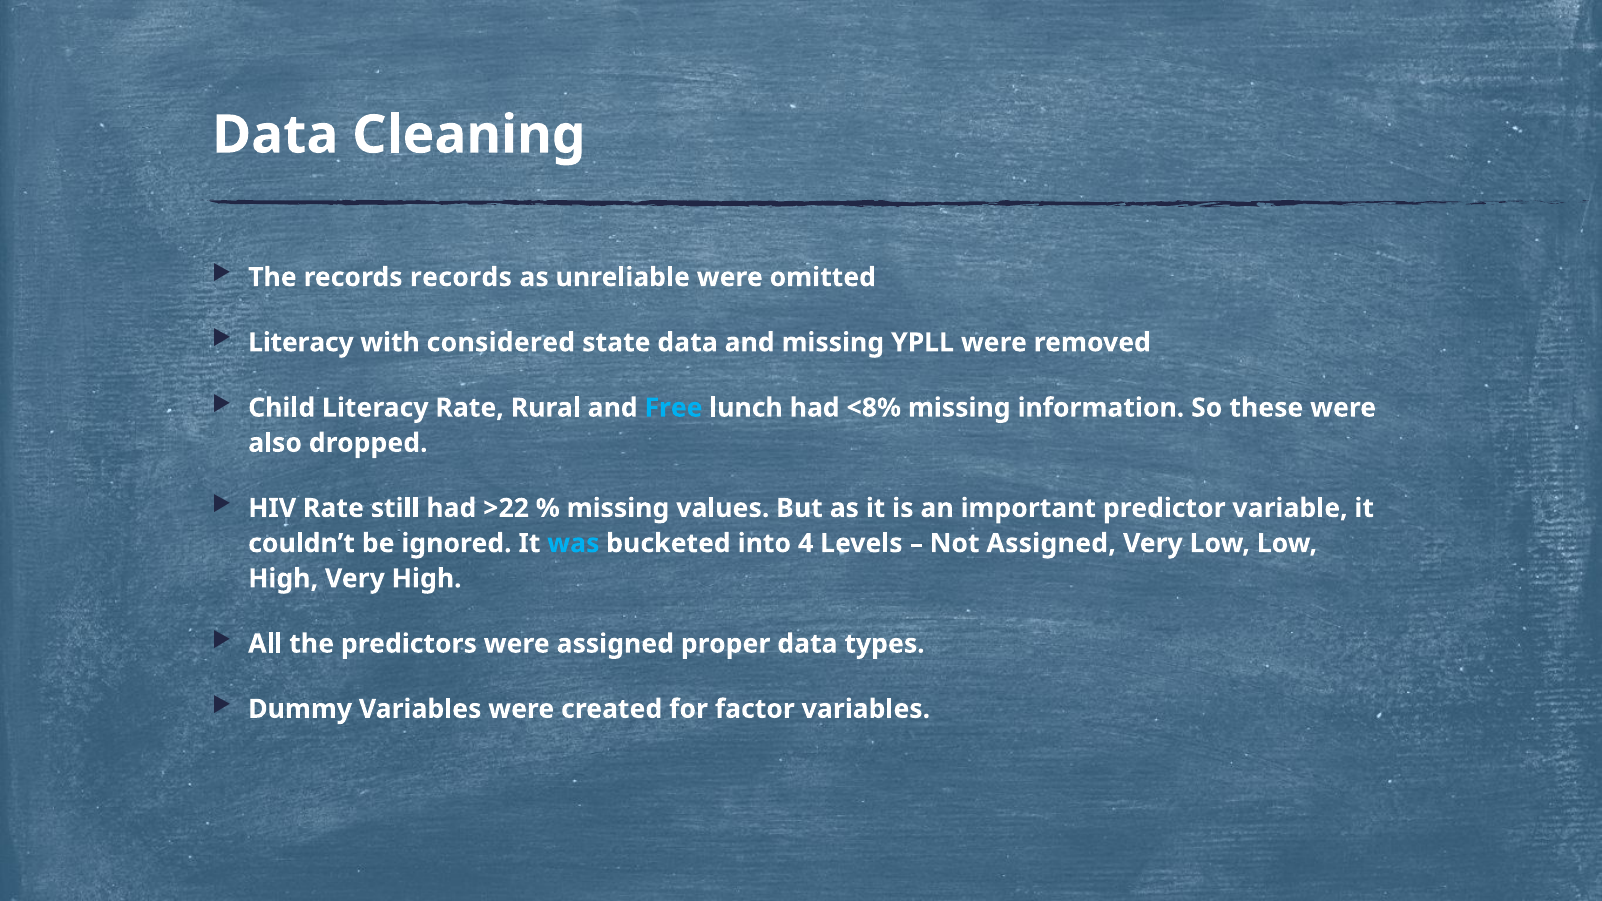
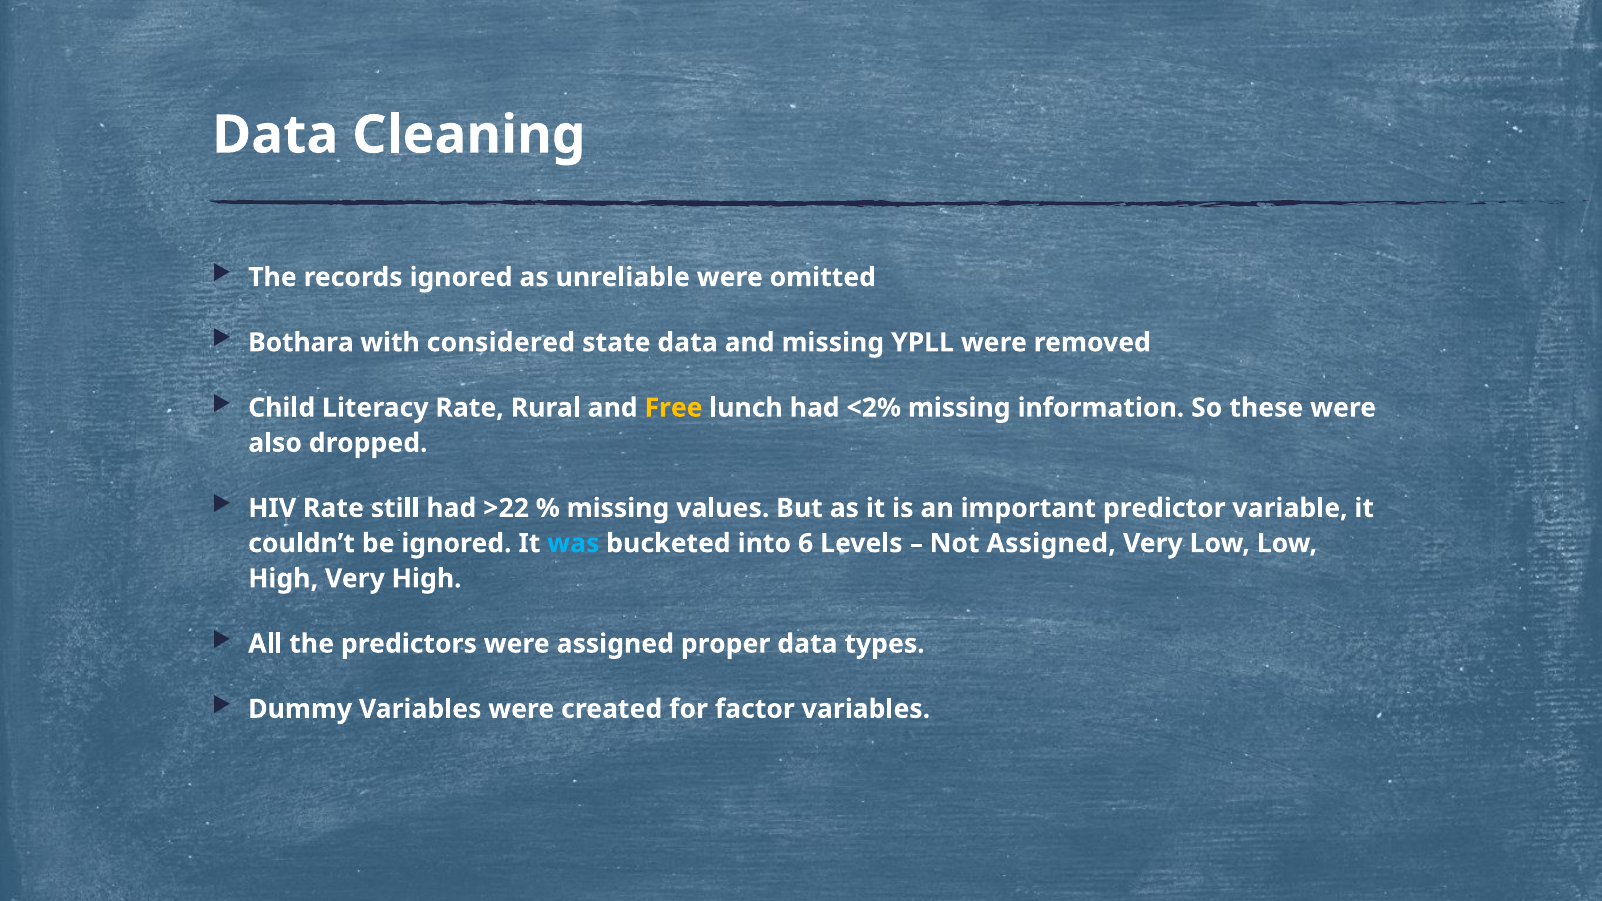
records records: records -> ignored
Literacy at (301, 343): Literacy -> Bothara
Free colour: light blue -> yellow
<8%: <8% -> <2%
4: 4 -> 6
